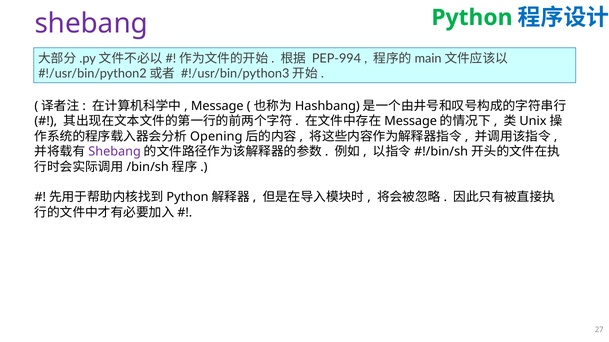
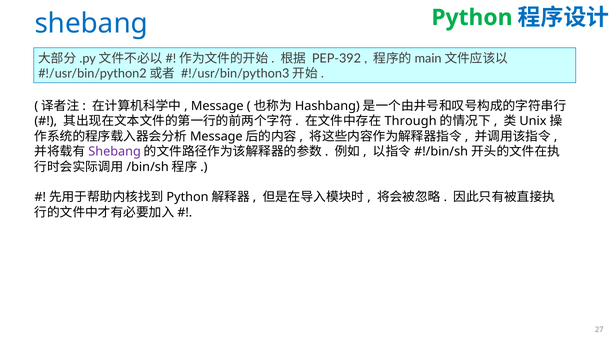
shebang at (91, 24) colour: purple -> blue
PEP-994: PEP-994 -> PEP-392
Message at (411, 121): Message -> Through
Opening at (216, 137): Opening -> Message
